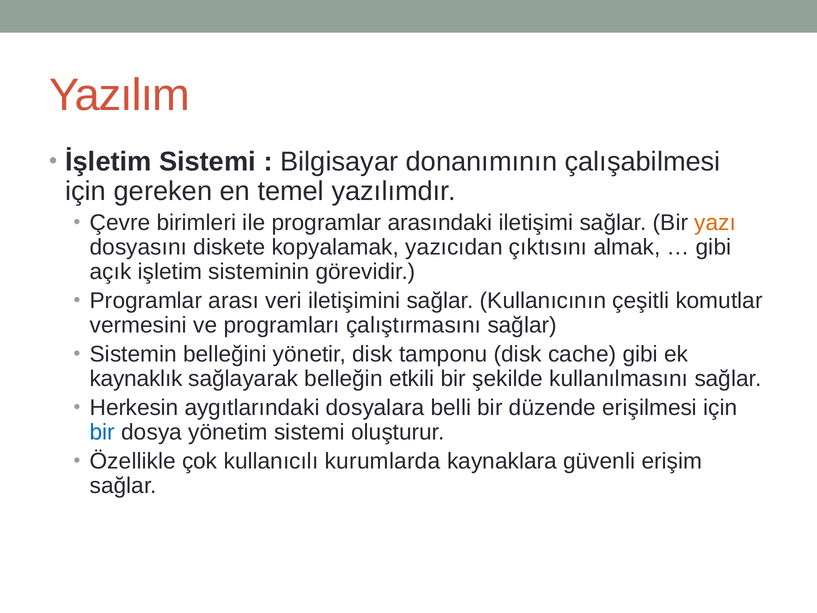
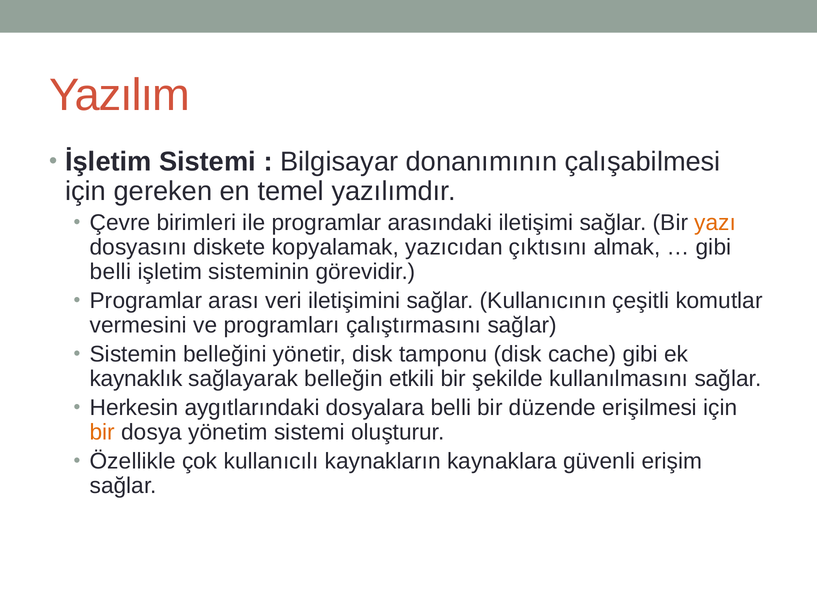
açık at (111, 272): açık -> belli
bir at (102, 432) colour: blue -> orange
kurumlarda: kurumlarda -> kaynakların
